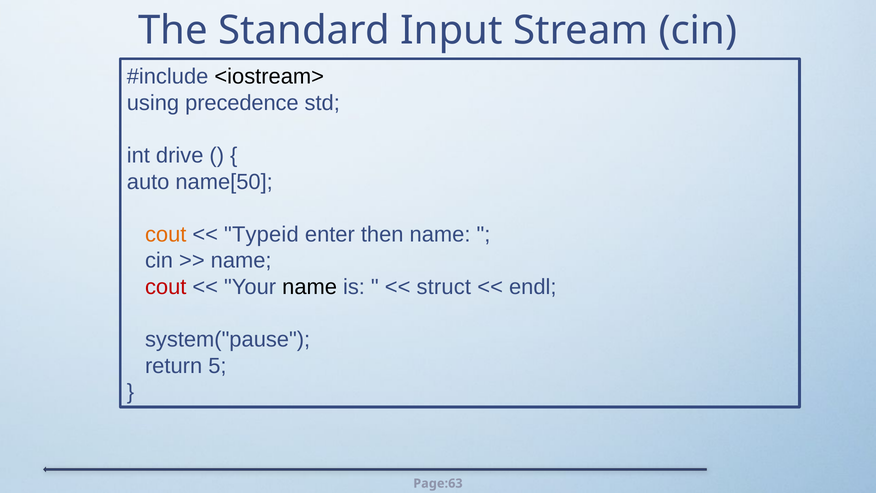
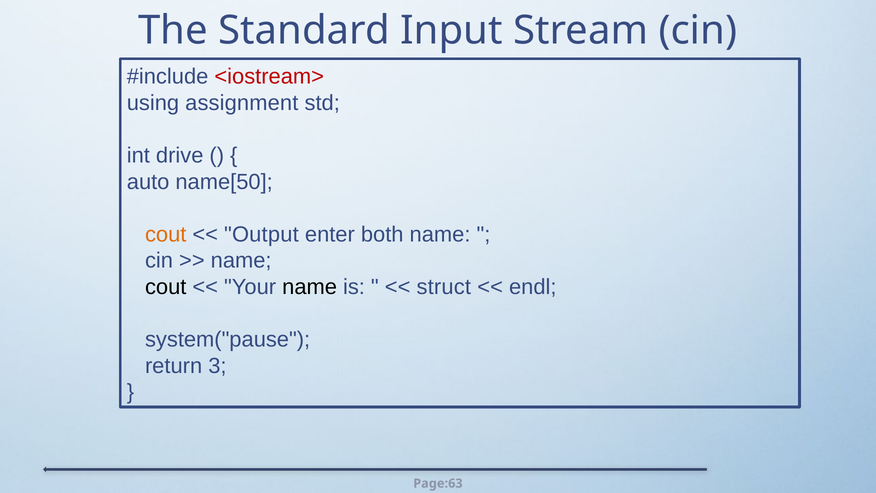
<iostream> colour: black -> red
precedence: precedence -> assignment
Typeid: Typeid -> Output
then: then -> both
cout at (166, 287) colour: red -> black
5: 5 -> 3
